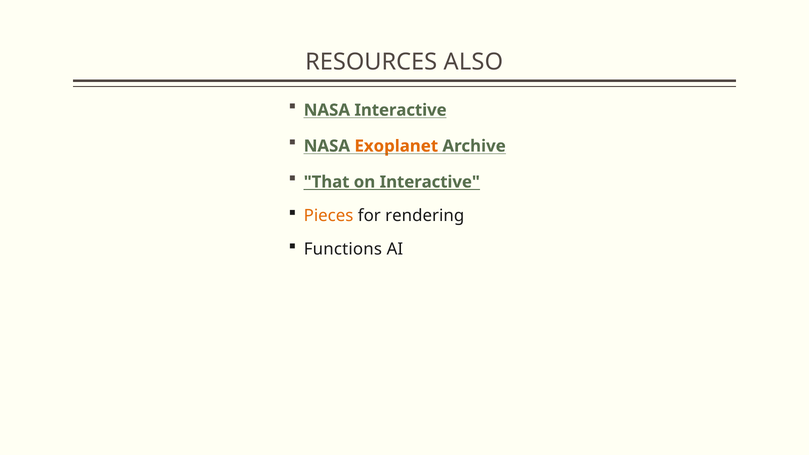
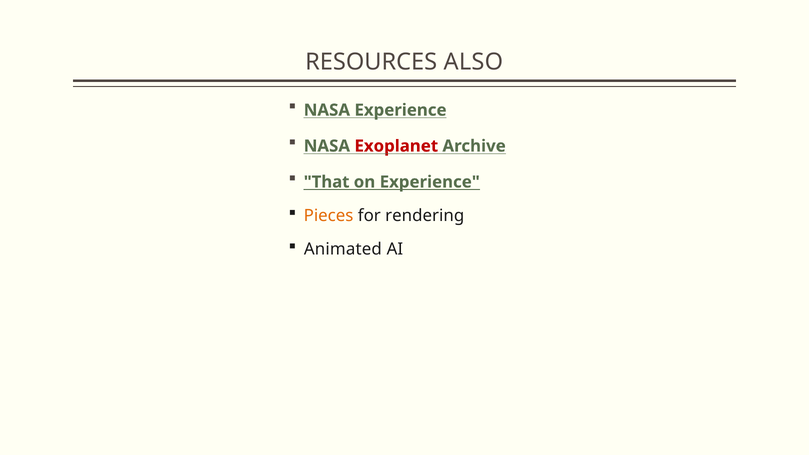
NASA Interactive: Interactive -> Experience
Exoplanet colour: orange -> red
on Interactive: Interactive -> Experience
Functions: Functions -> Animated
